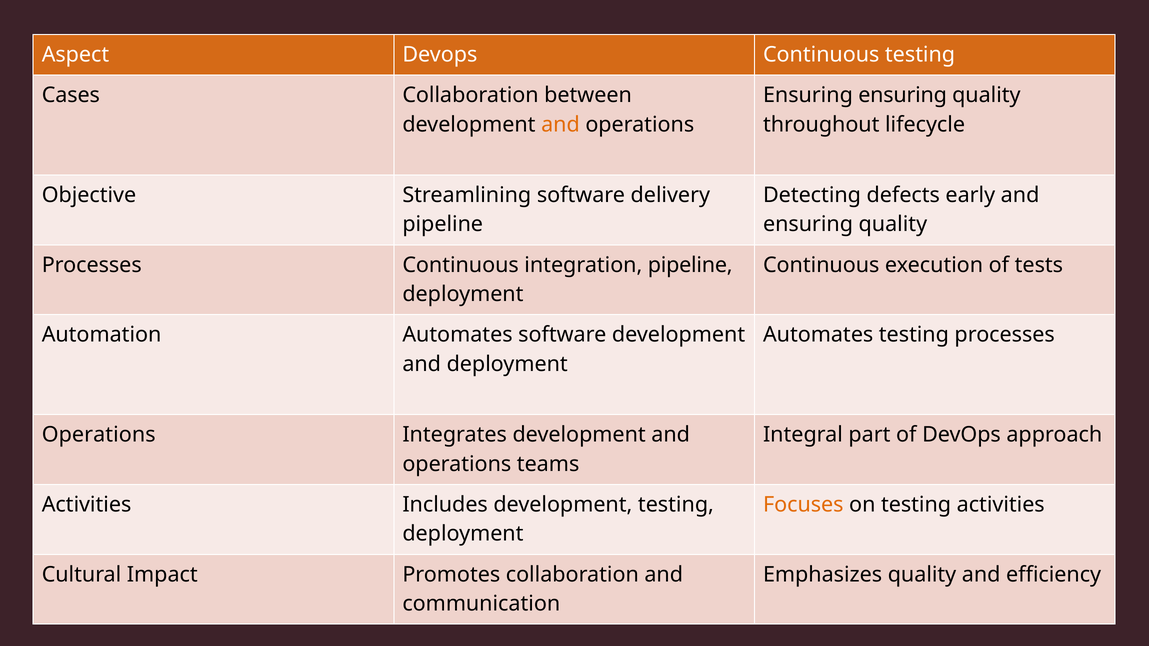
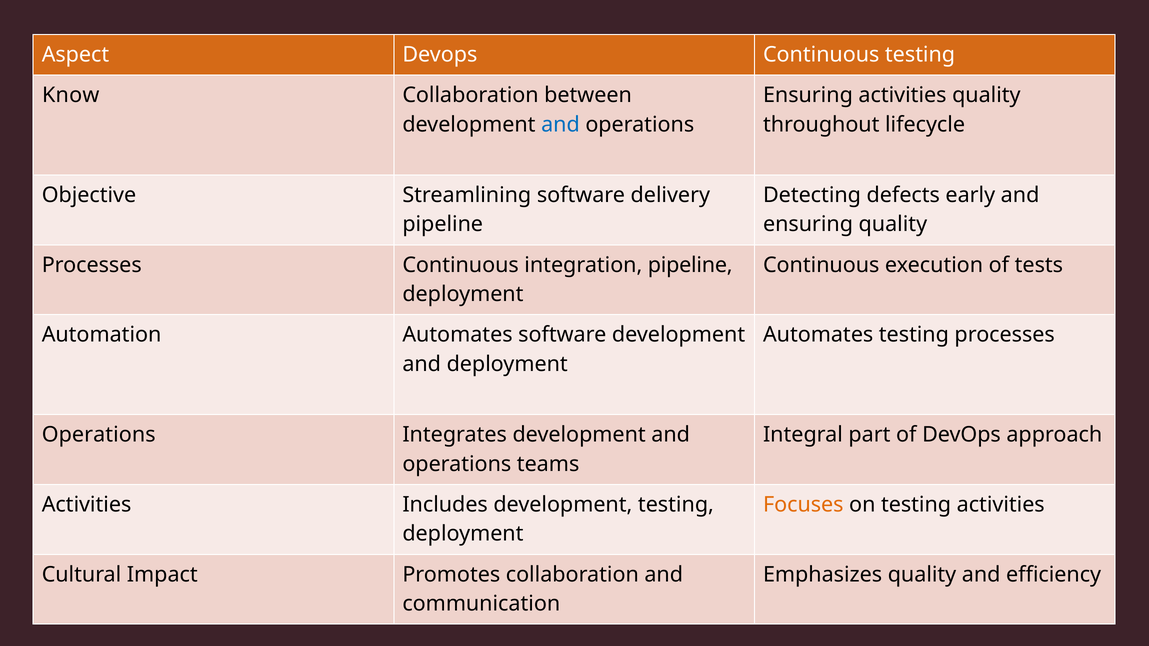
Cases: Cases -> Know
Ensuring ensuring: ensuring -> activities
and at (560, 125) colour: orange -> blue
